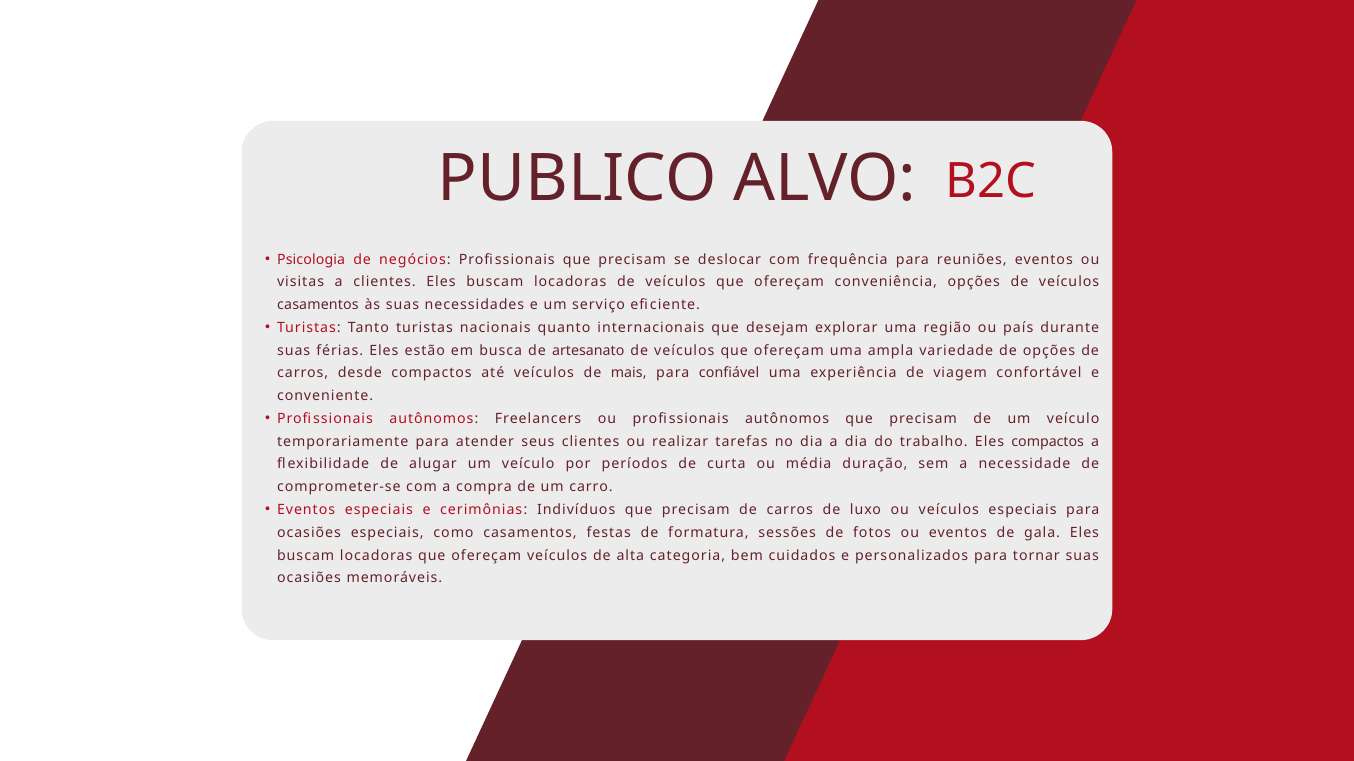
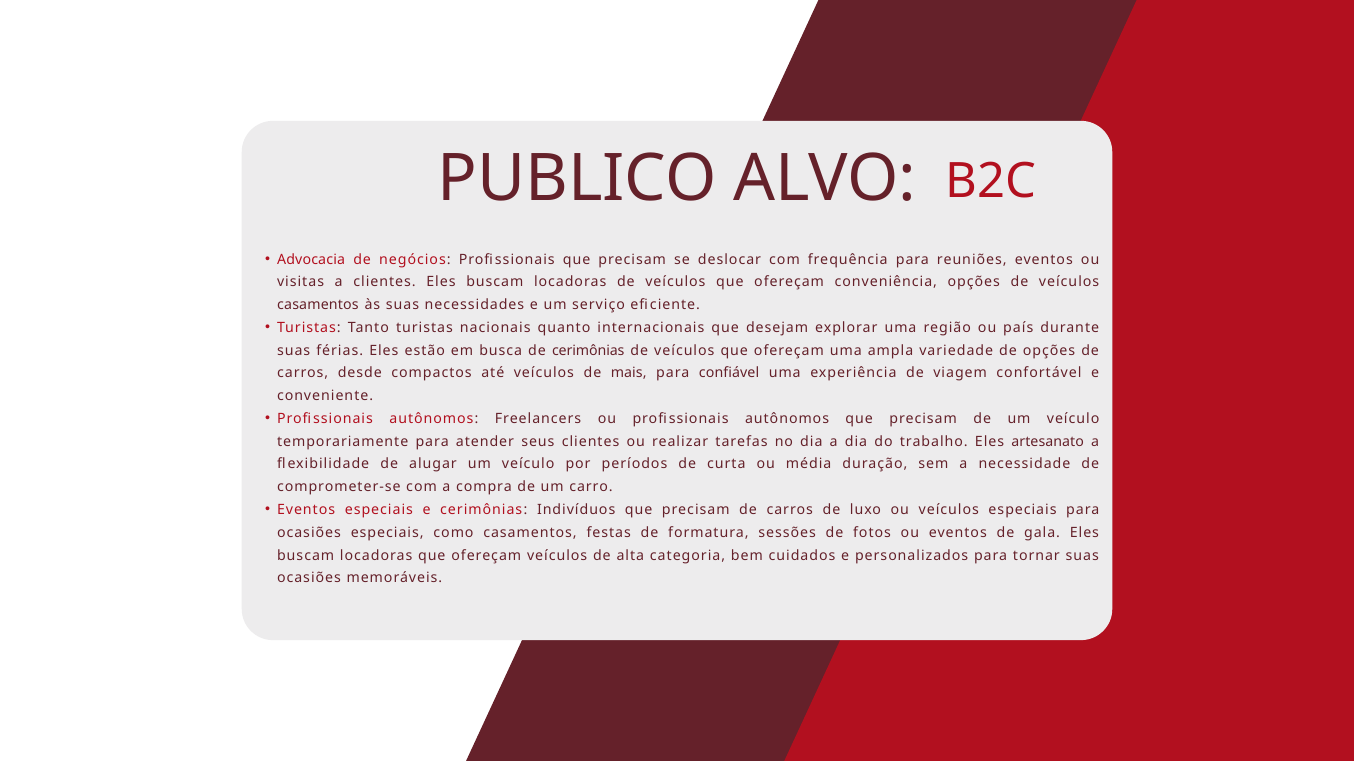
Psicologia: Psicologia -> Advocacia
de artesanato: artesanato -> cerimônias
Eles compactos: compactos -> artesanato
